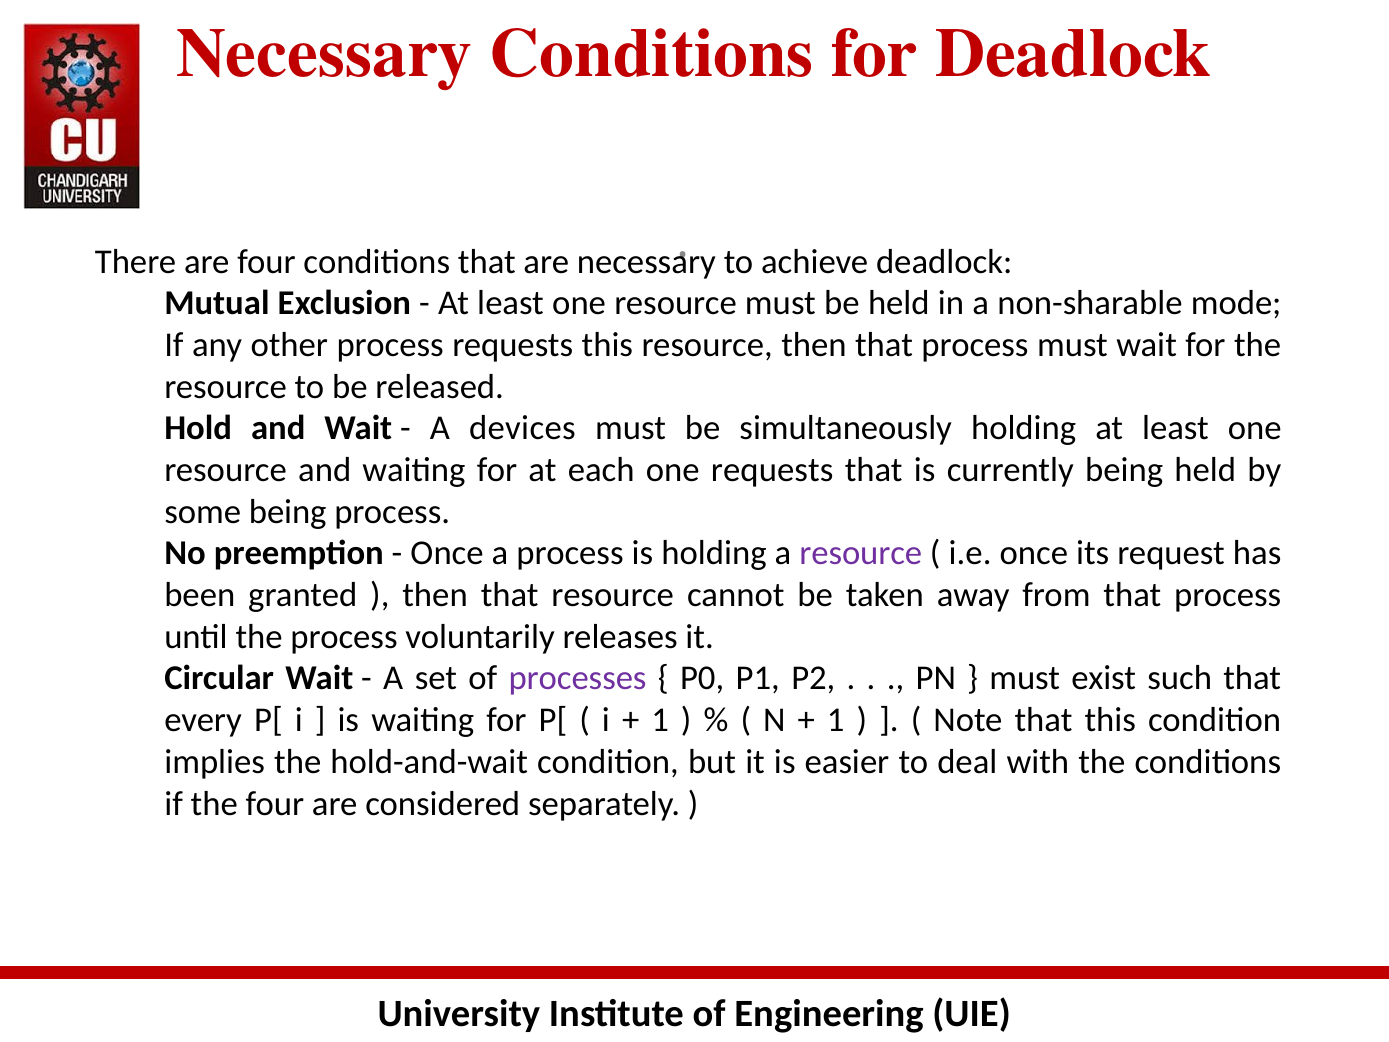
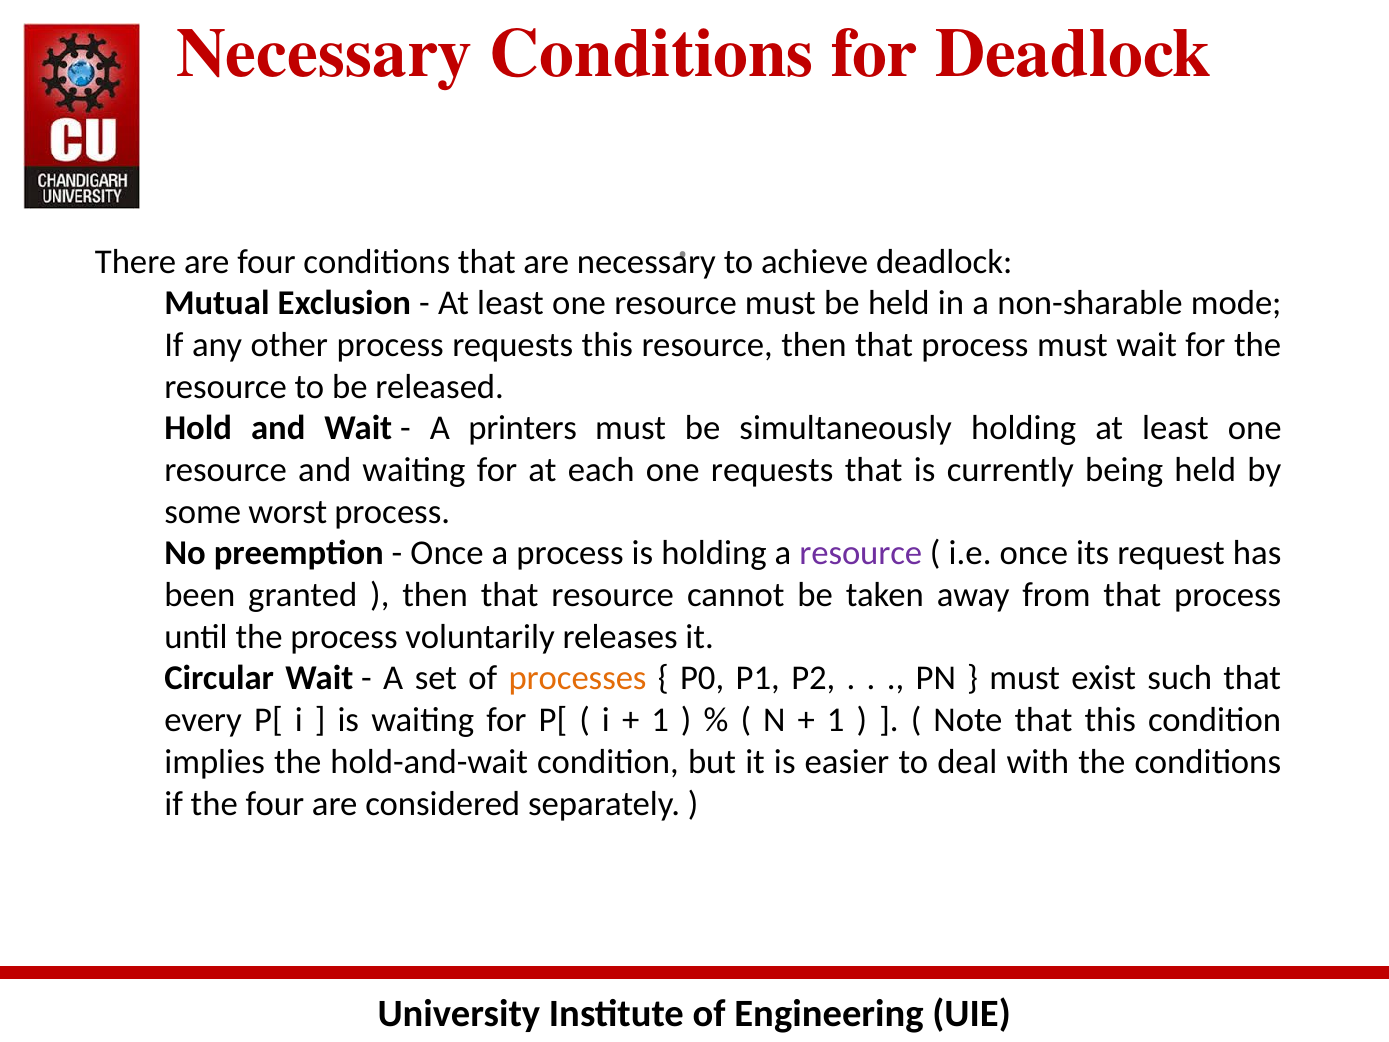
devices: devices -> printers
some being: being -> worst
processes colour: purple -> orange
